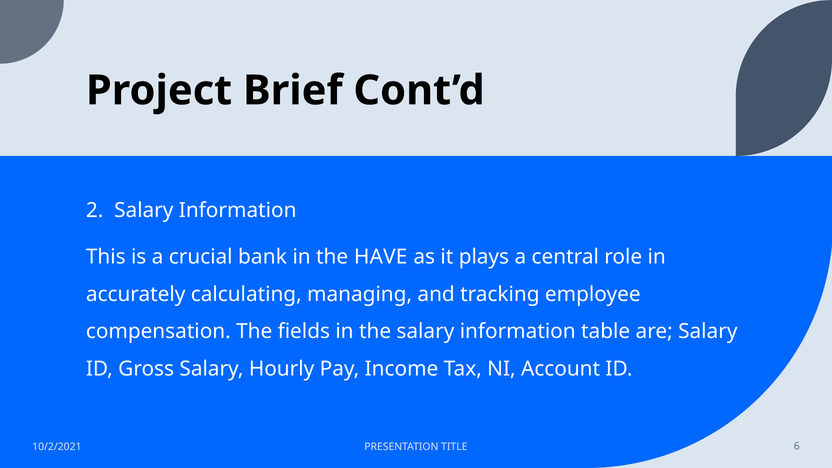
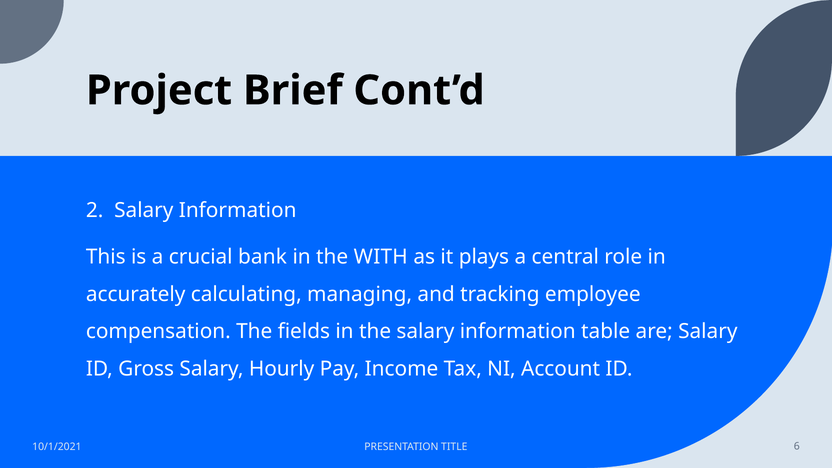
HAVE: HAVE -> WITH
10/2/2021: 10/2/2021 -> 10/1/2021
